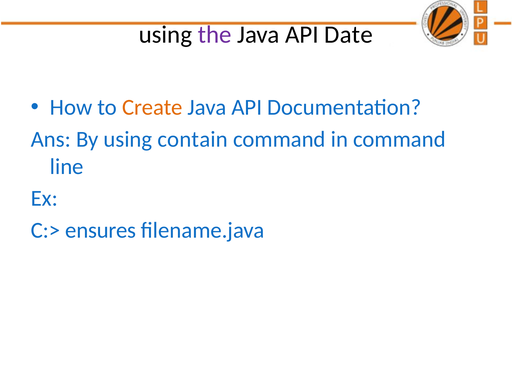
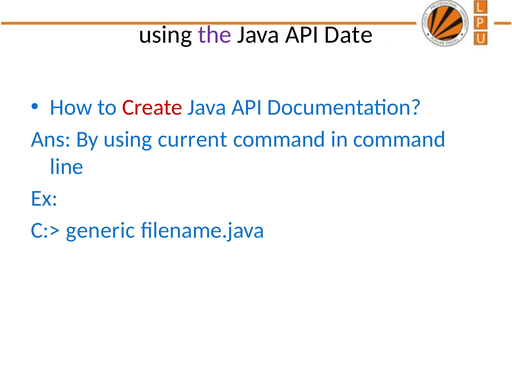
Create colour: orange -> red
contain: contain -> current
ensures: ensures -> generic
